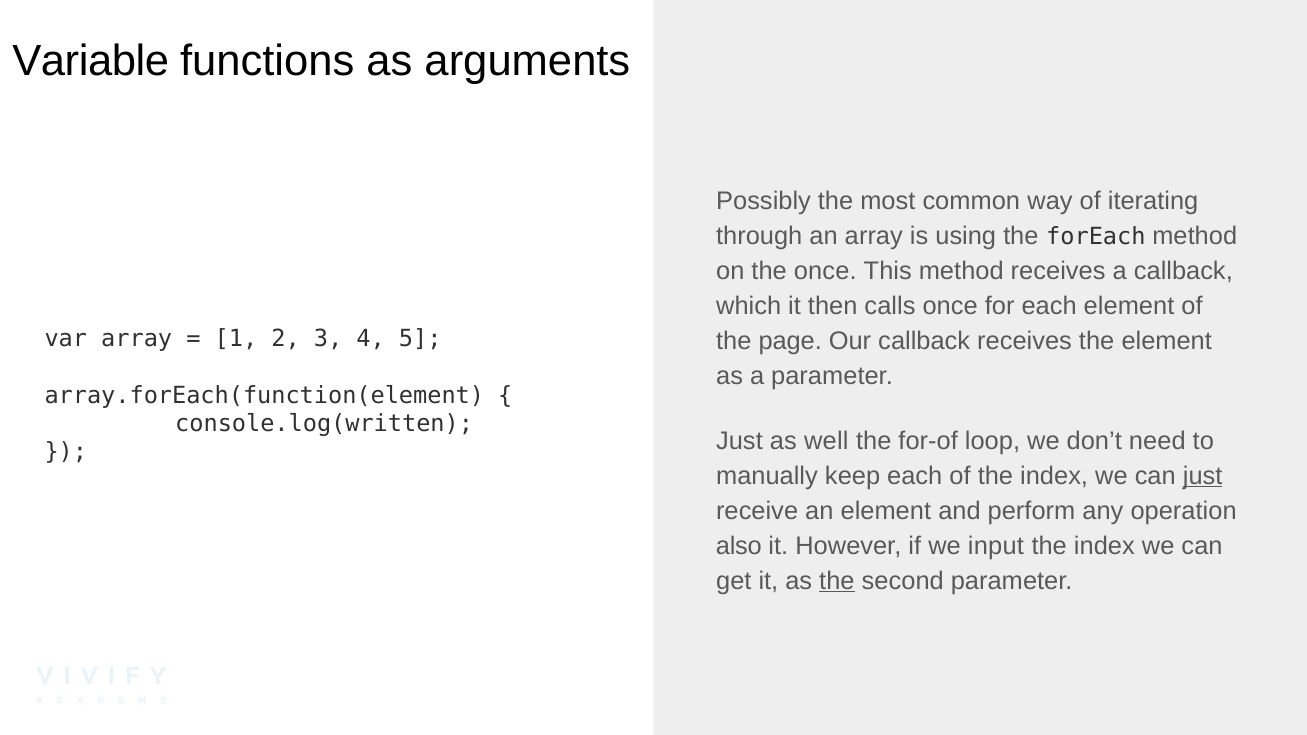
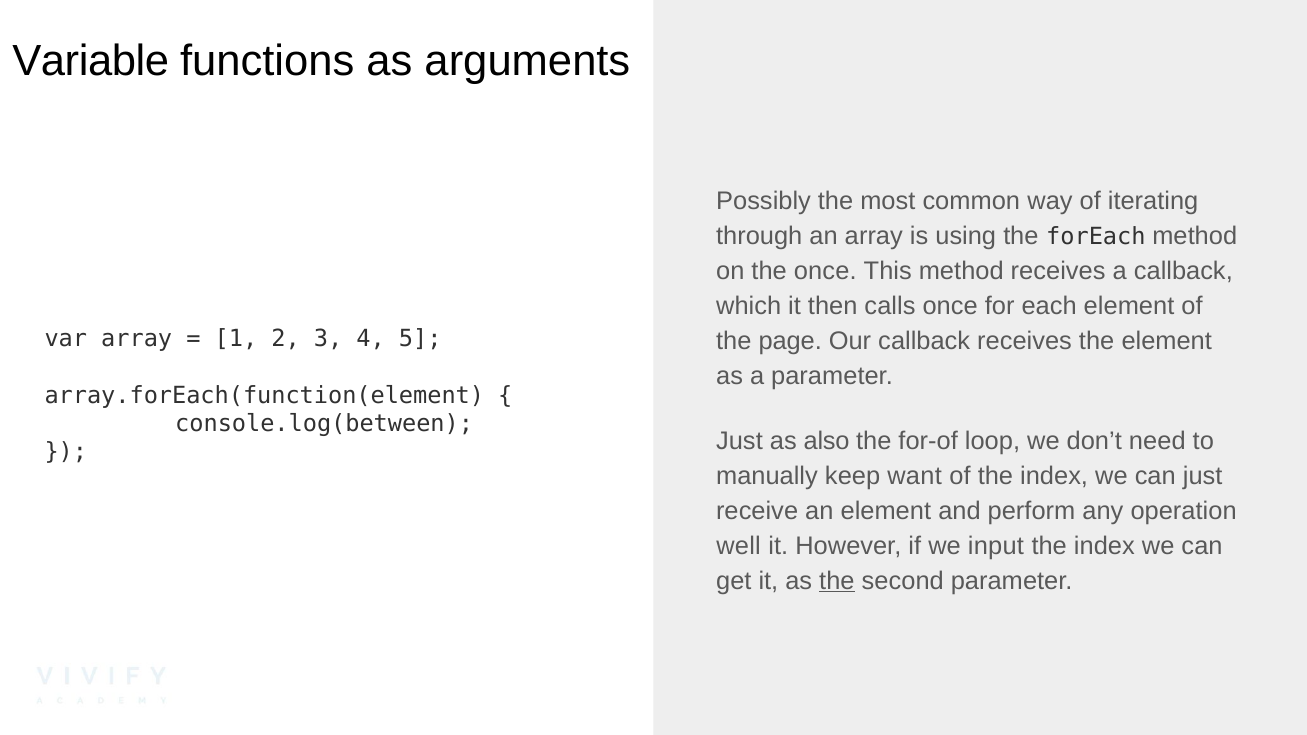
console.log(written: console.log(written -> console.log(between
well: well -> also
keep each: each -> want
just at (1203, 476) underline: present -> none
also: also -> well
